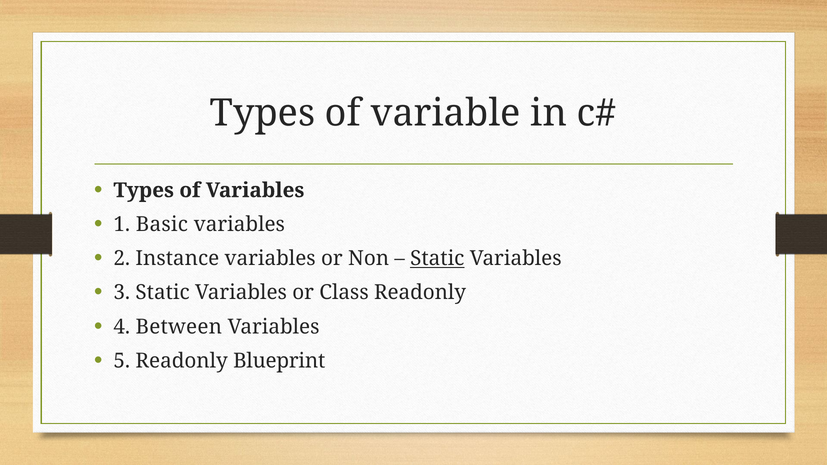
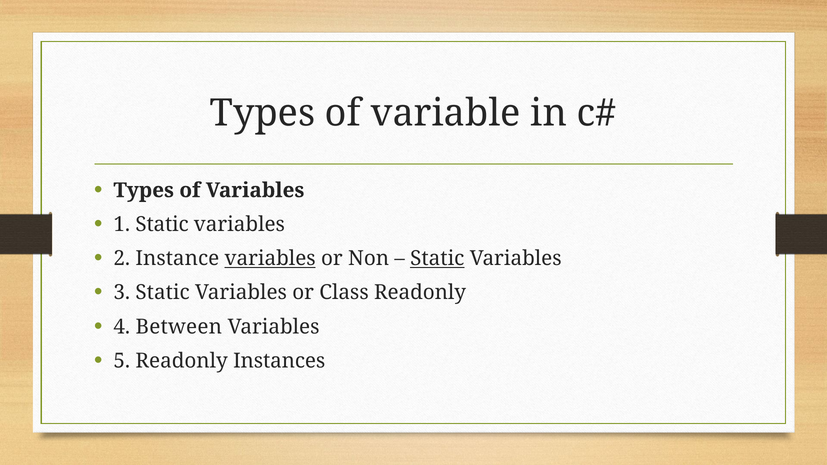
1 Basic: Basic -> Static
variables at (270, 259) underline: none -> present
Blueprint: Blueprint -> Instances
